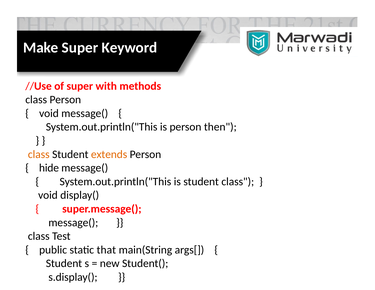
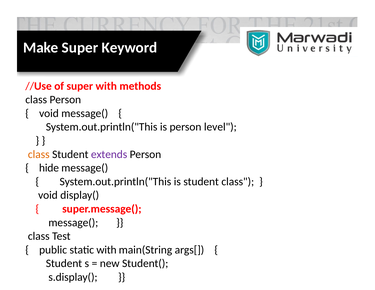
then: then -> level
extends colour: orange -> purple
static that: that -> with
